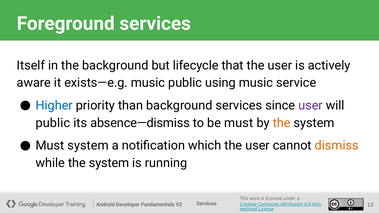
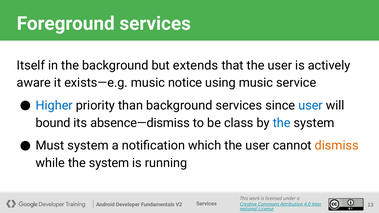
lifecycle: lifecycle -> extends
music public: public -> notice
user at (311, 106) colour: purple -> blue
public at (53, 123): public -> bound
be must: must -> class
the at (282, 123) colour: orange -> blue
